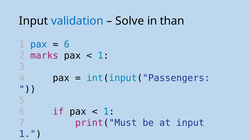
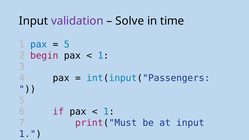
validation colour: blue -> purple
than: than -> time
6 at (67, 44): 6 -> 5
marks: marks -> begin
